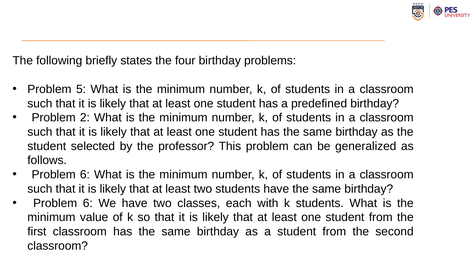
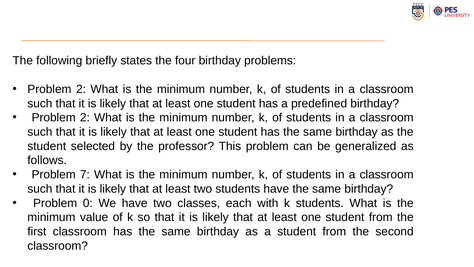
5 at (81, 89): 5 -> 2
6 at (85, 174): 6 -> 7
6 at (88, 203): 6 -> 0
